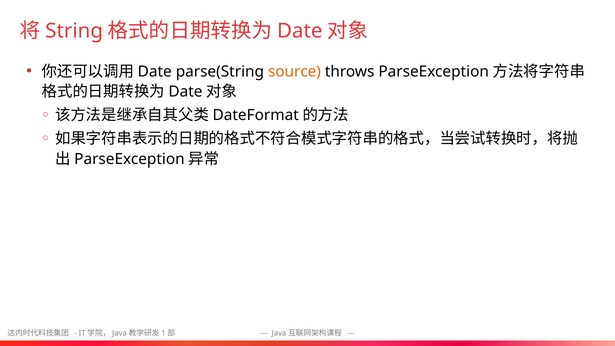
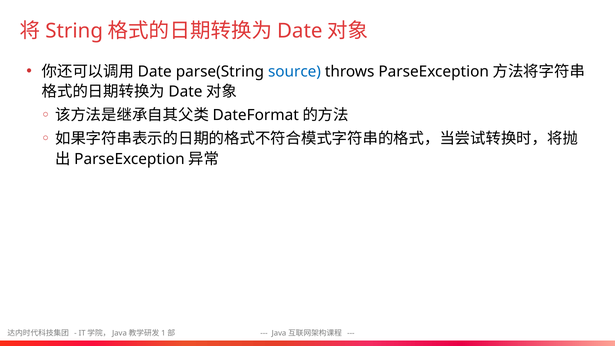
source colour: orange -> blue
